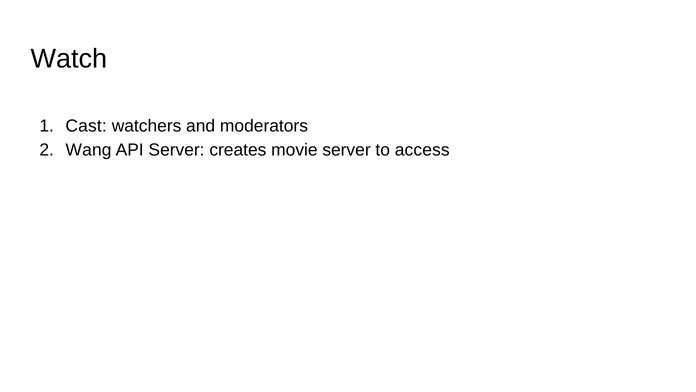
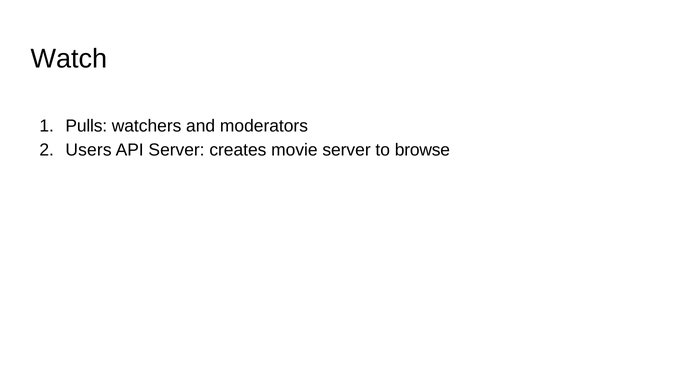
Cast: Cast -> Pulls
Wang: Wang -> Users
access: access -> browse
